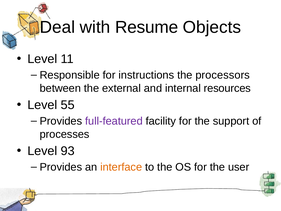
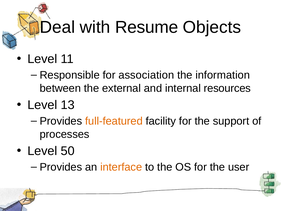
instructions: instructions -> association
processors: processors -> information
55: 55 -> 13
full-featured colour: purple -> orange
93: 93 -> 50
